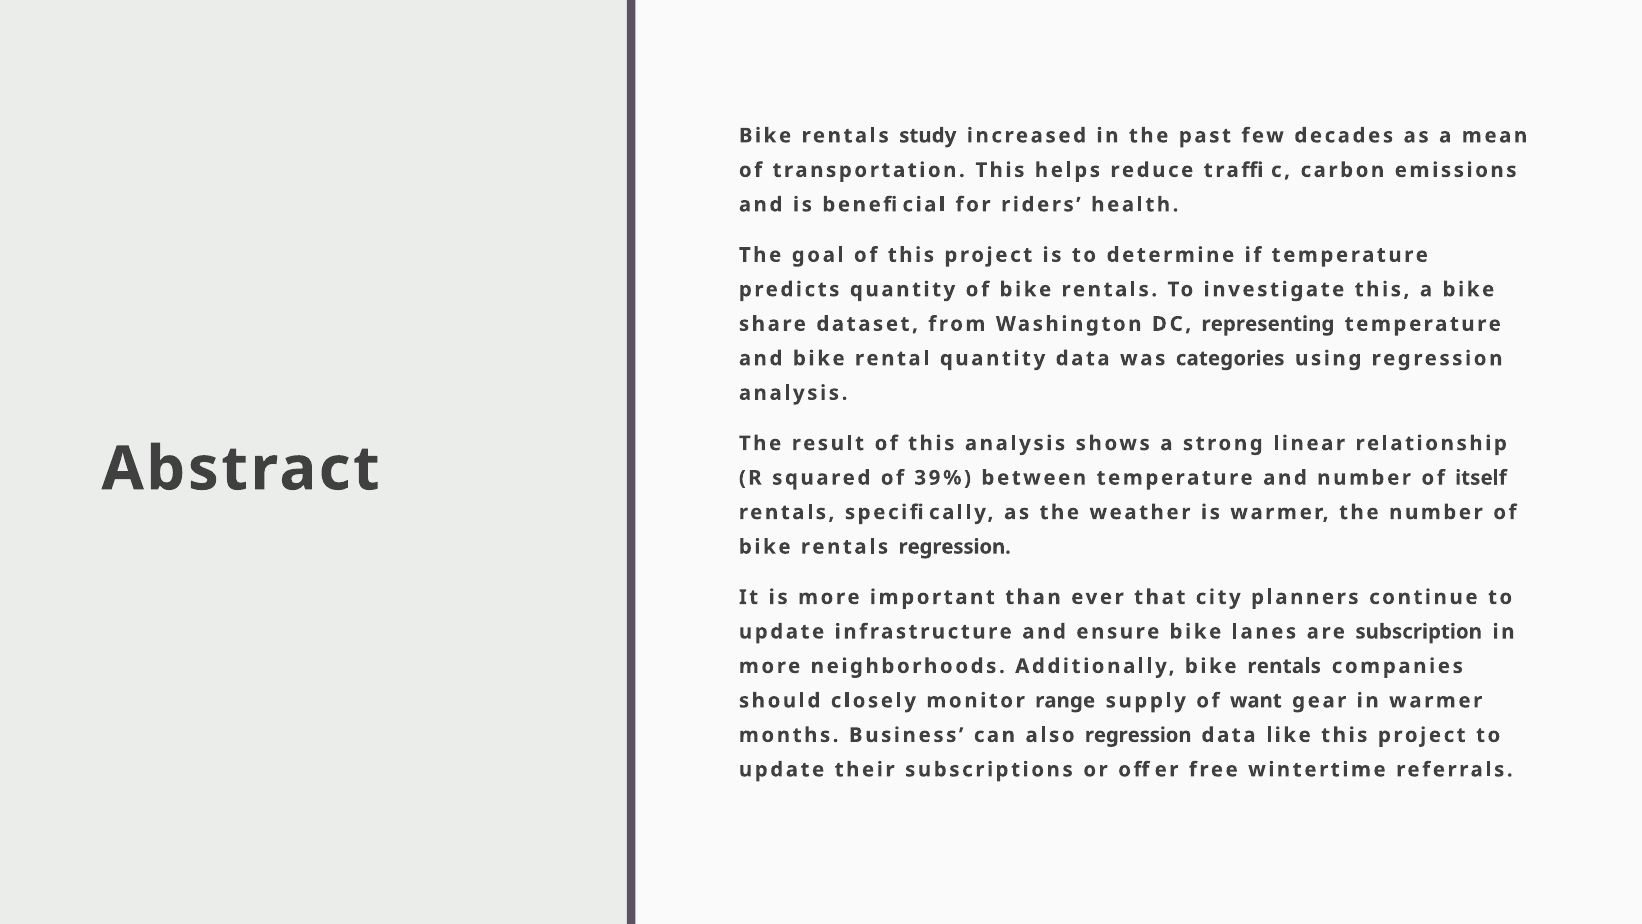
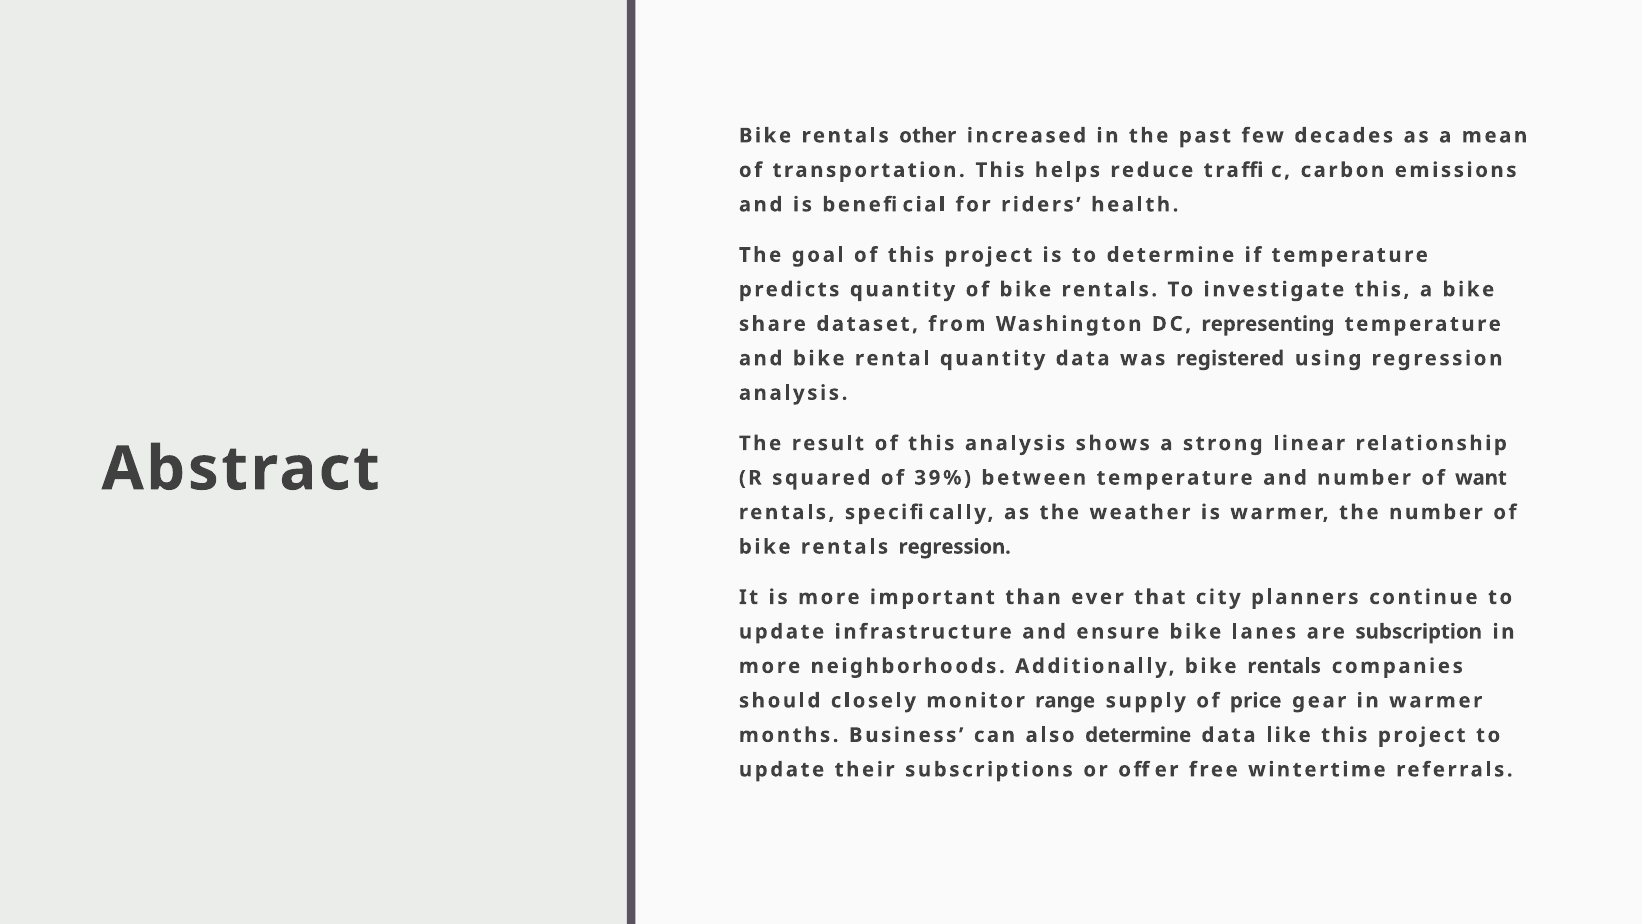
study: study -> other
categories: categories -> registered
itself: itself -> want
want: want -> price
also regression: regression -> determine
